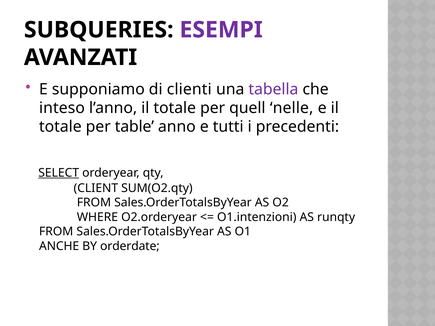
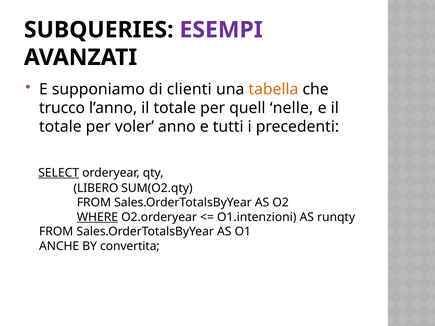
tabella colour: purple -> orange
inteso: inteso -> trucco
table: table -> voler
CLIENT: CLIENT -> LIBERO
WHERE underline: none -> present
orderdate: orderdate -> convertita
